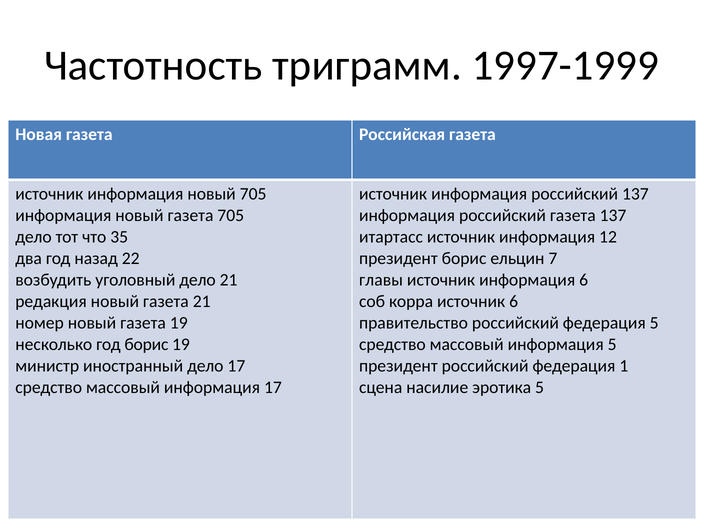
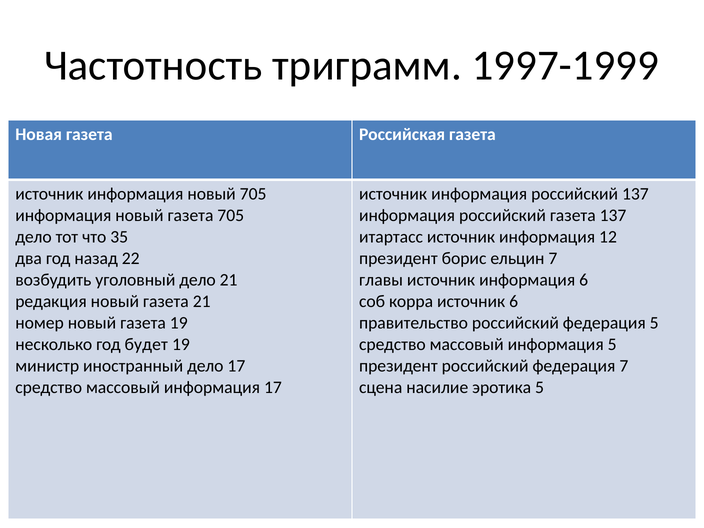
год борис: борис -> будет
федерация 1: 1 -> 7
